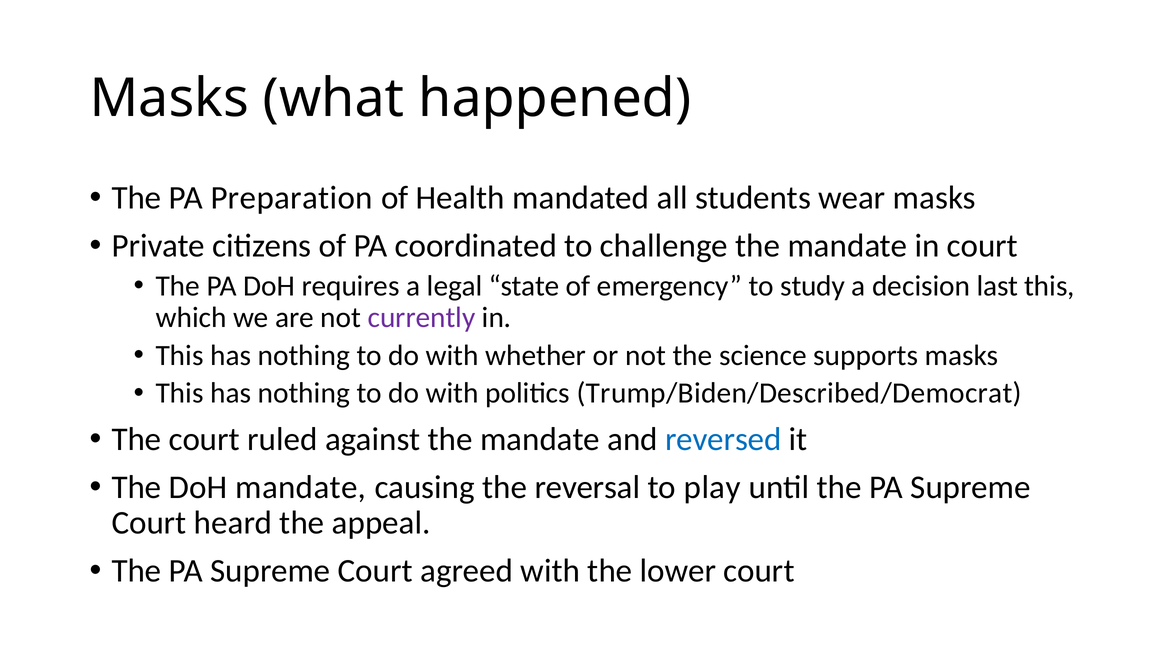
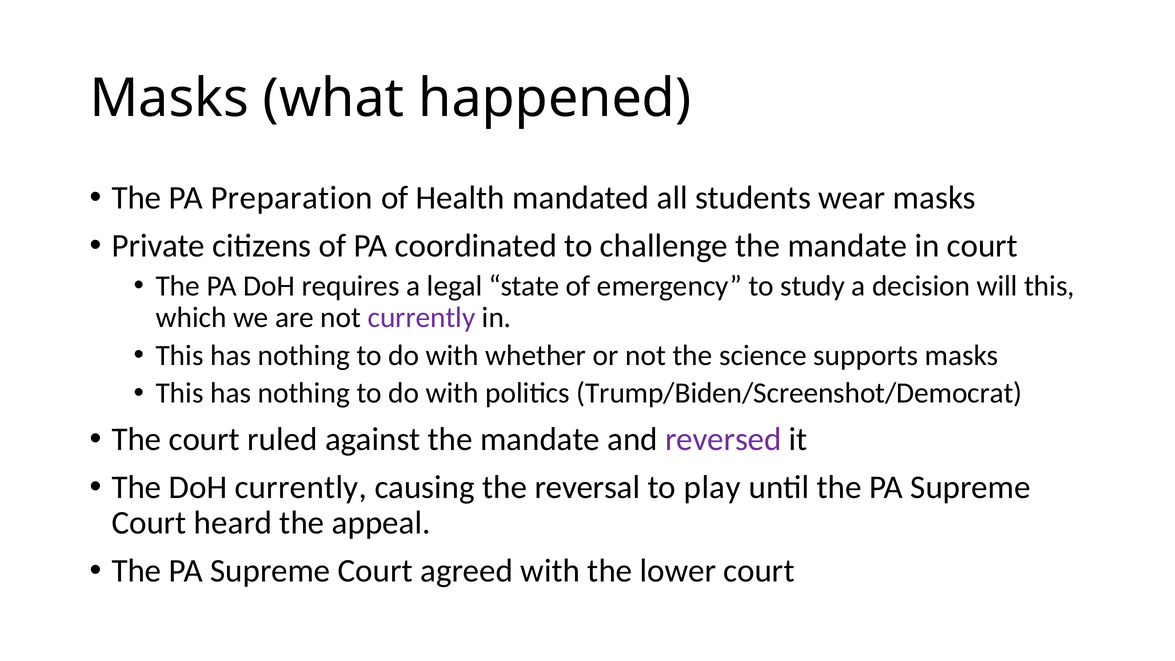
last: last -> will
Trump/Biden/Described/Democrat: Trump/Biden/Described/Democrat -> Trump/Biden/Screenshot/Democrat
reversed colour: blue -> purple
DoH mandate: mandate -> currently
